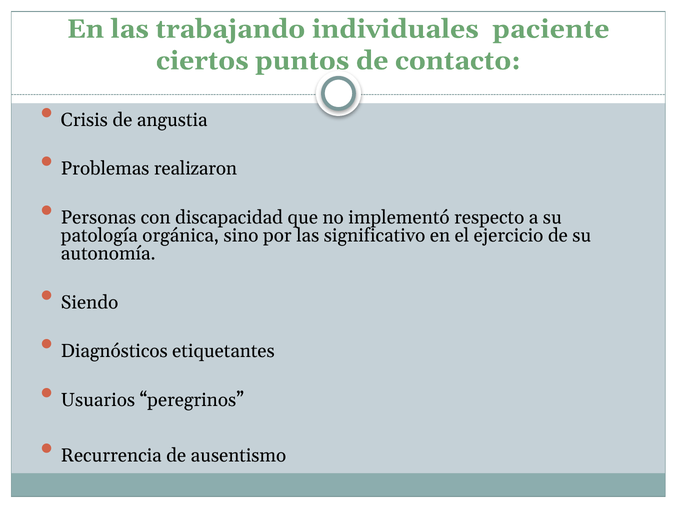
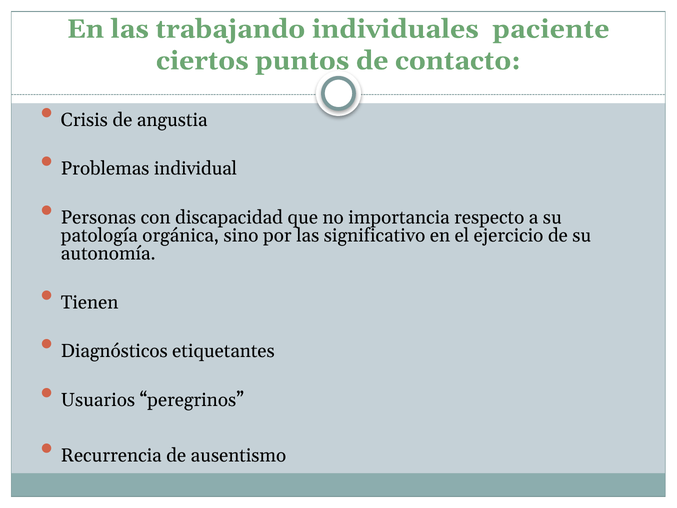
realizaron: realizaron -> individual
implementó: implementó -> importancia
Siendo: Siendo -> Tienen
